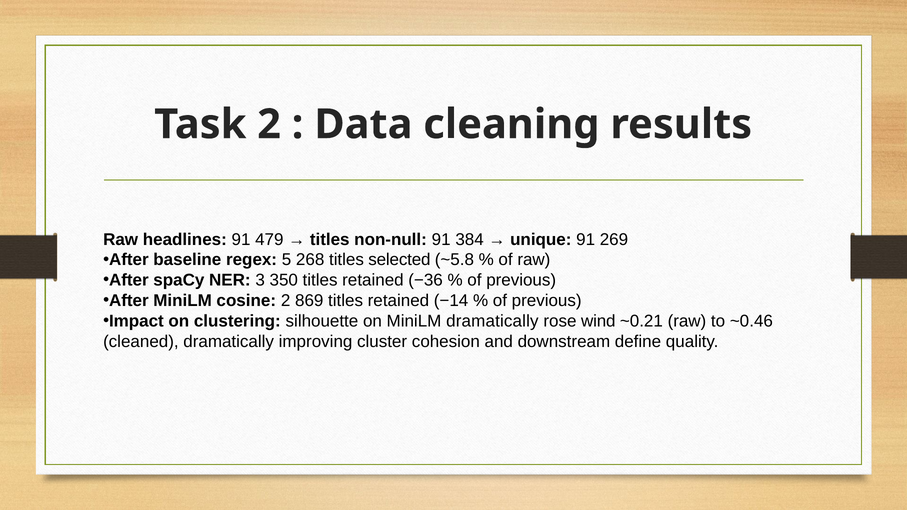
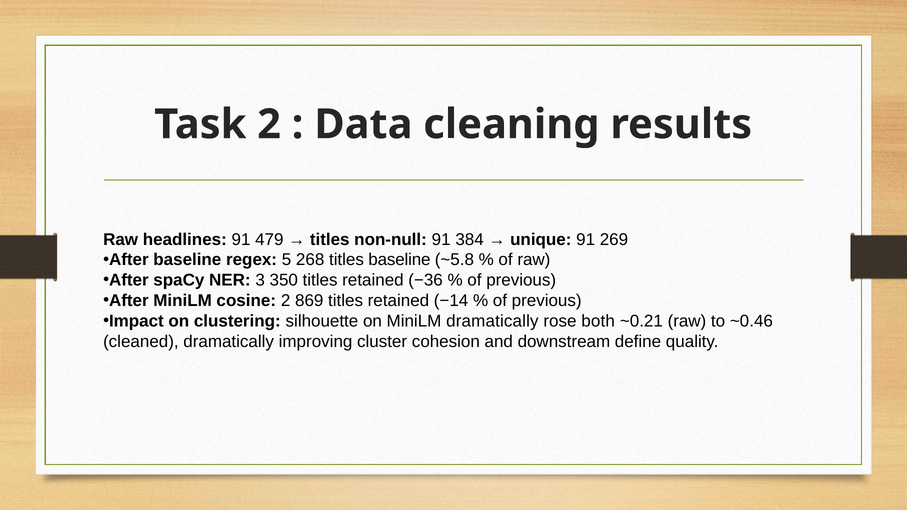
titles selected: selected -> baseline
wind: wind -> both
